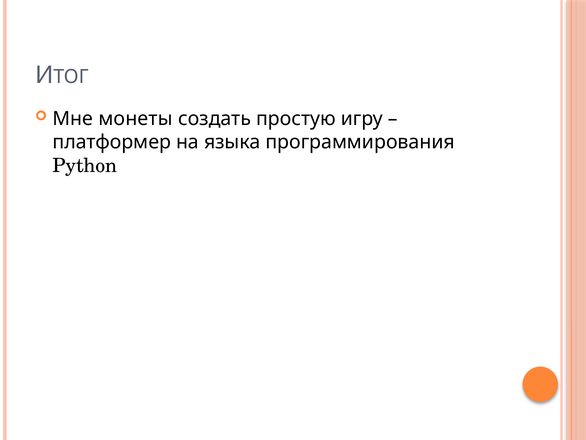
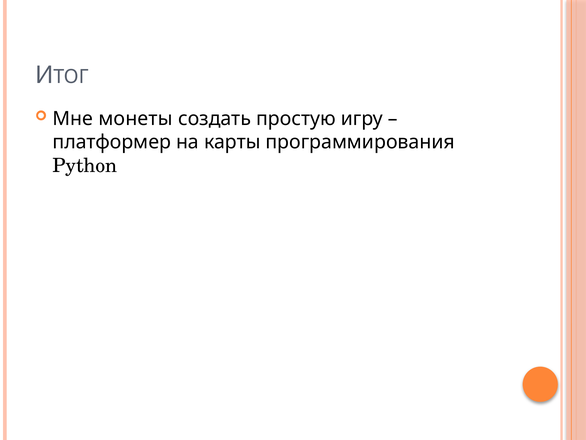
языка: языка -> карты
